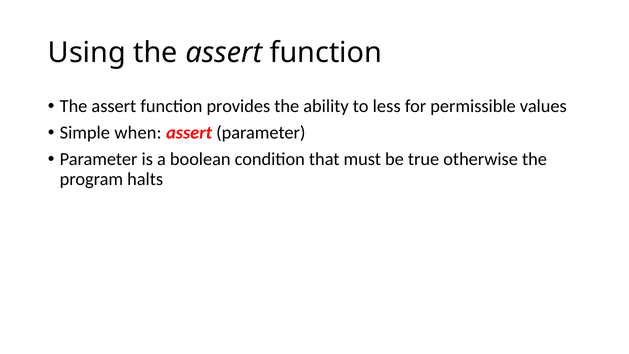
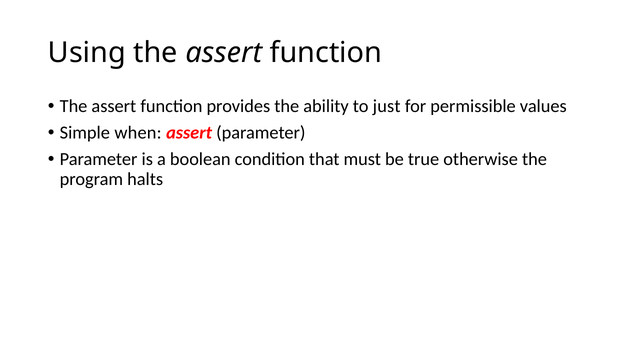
less: less -> just
